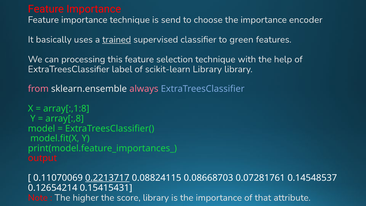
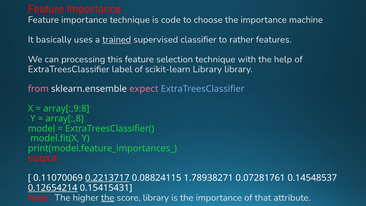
send: send -> code
encoder: encoder -> machine
green: green -> rather
always: always -> expect
array[:,1:8: array[:,1:8 -> array[:,9:8
0.08668703: 0.08668703 -> 1.78938271
0.12654214 underline: none -> present
the at (108, 198) underline: none -> present
